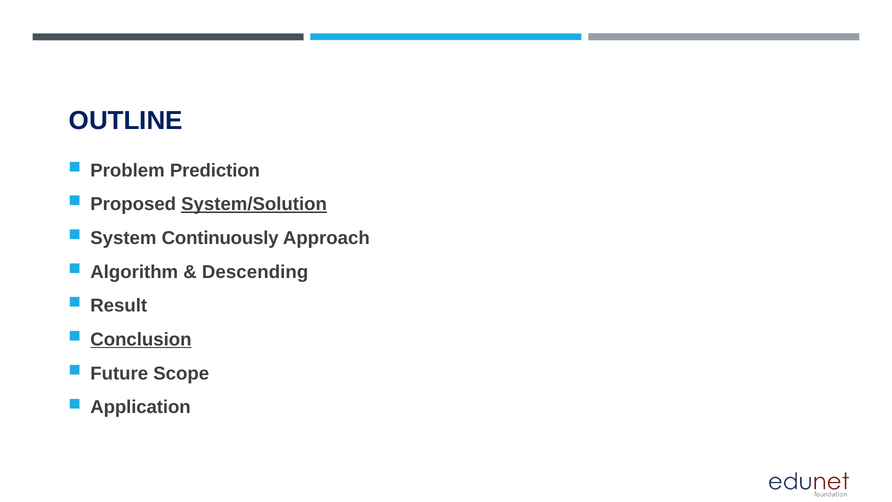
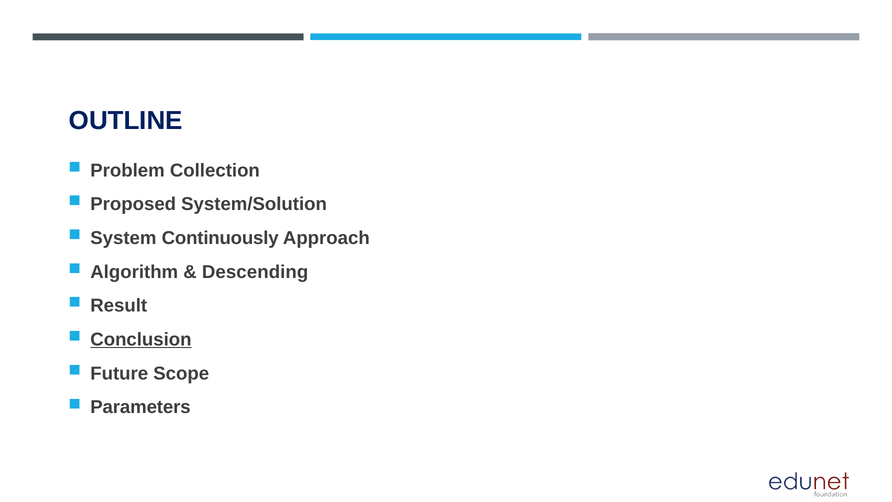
Prediction: Prediction -> Collection
System/Solution underline: present -> none
Application: Application -> Parameters
